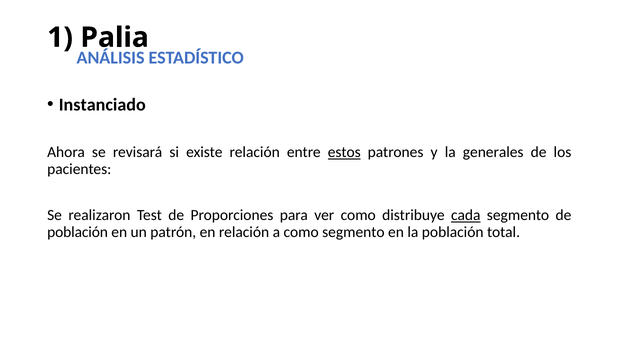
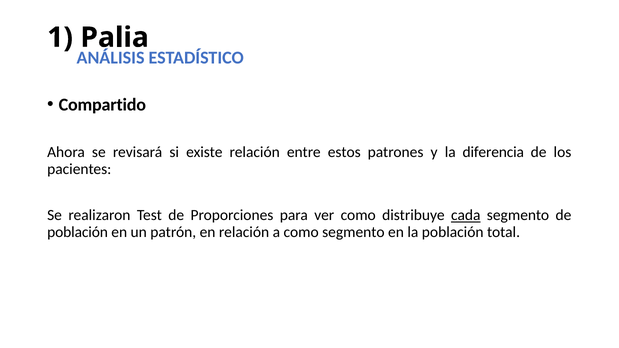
Instanciado: Instanciado -> Compartido
estos underline: present -> none
generales: generales -> diferencia
